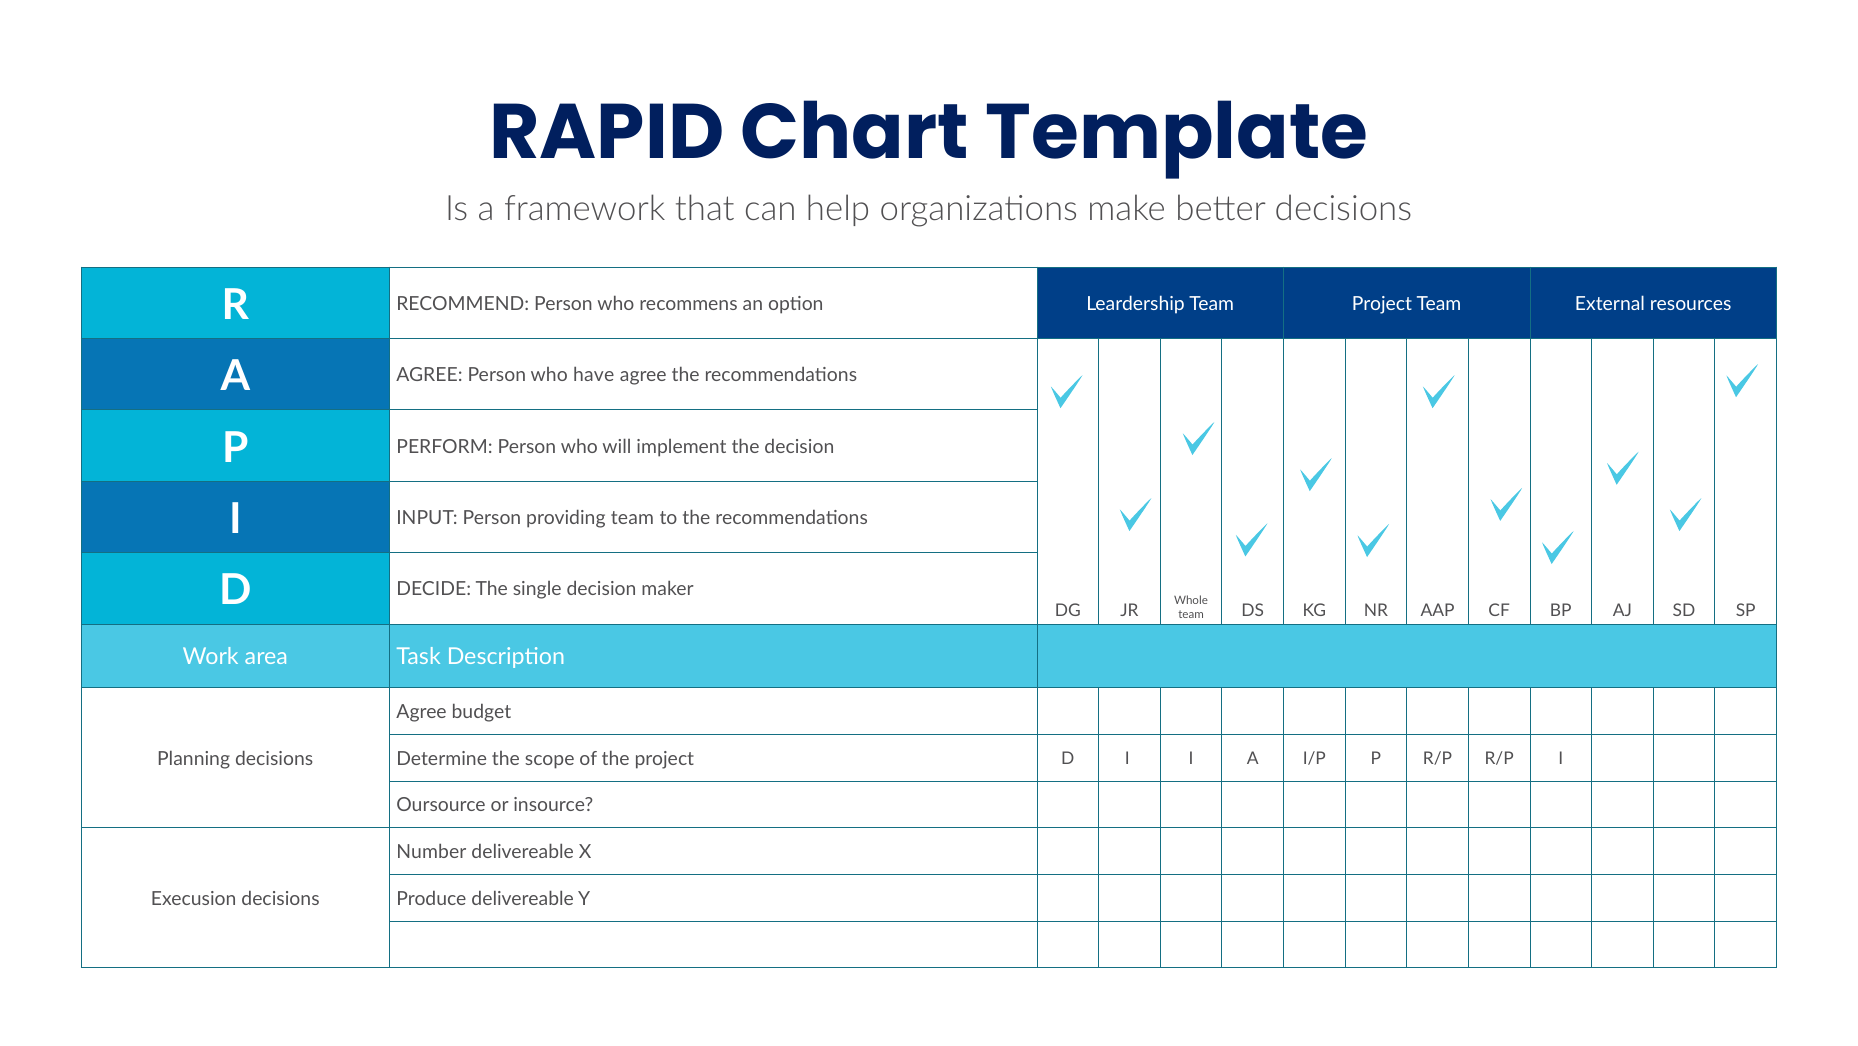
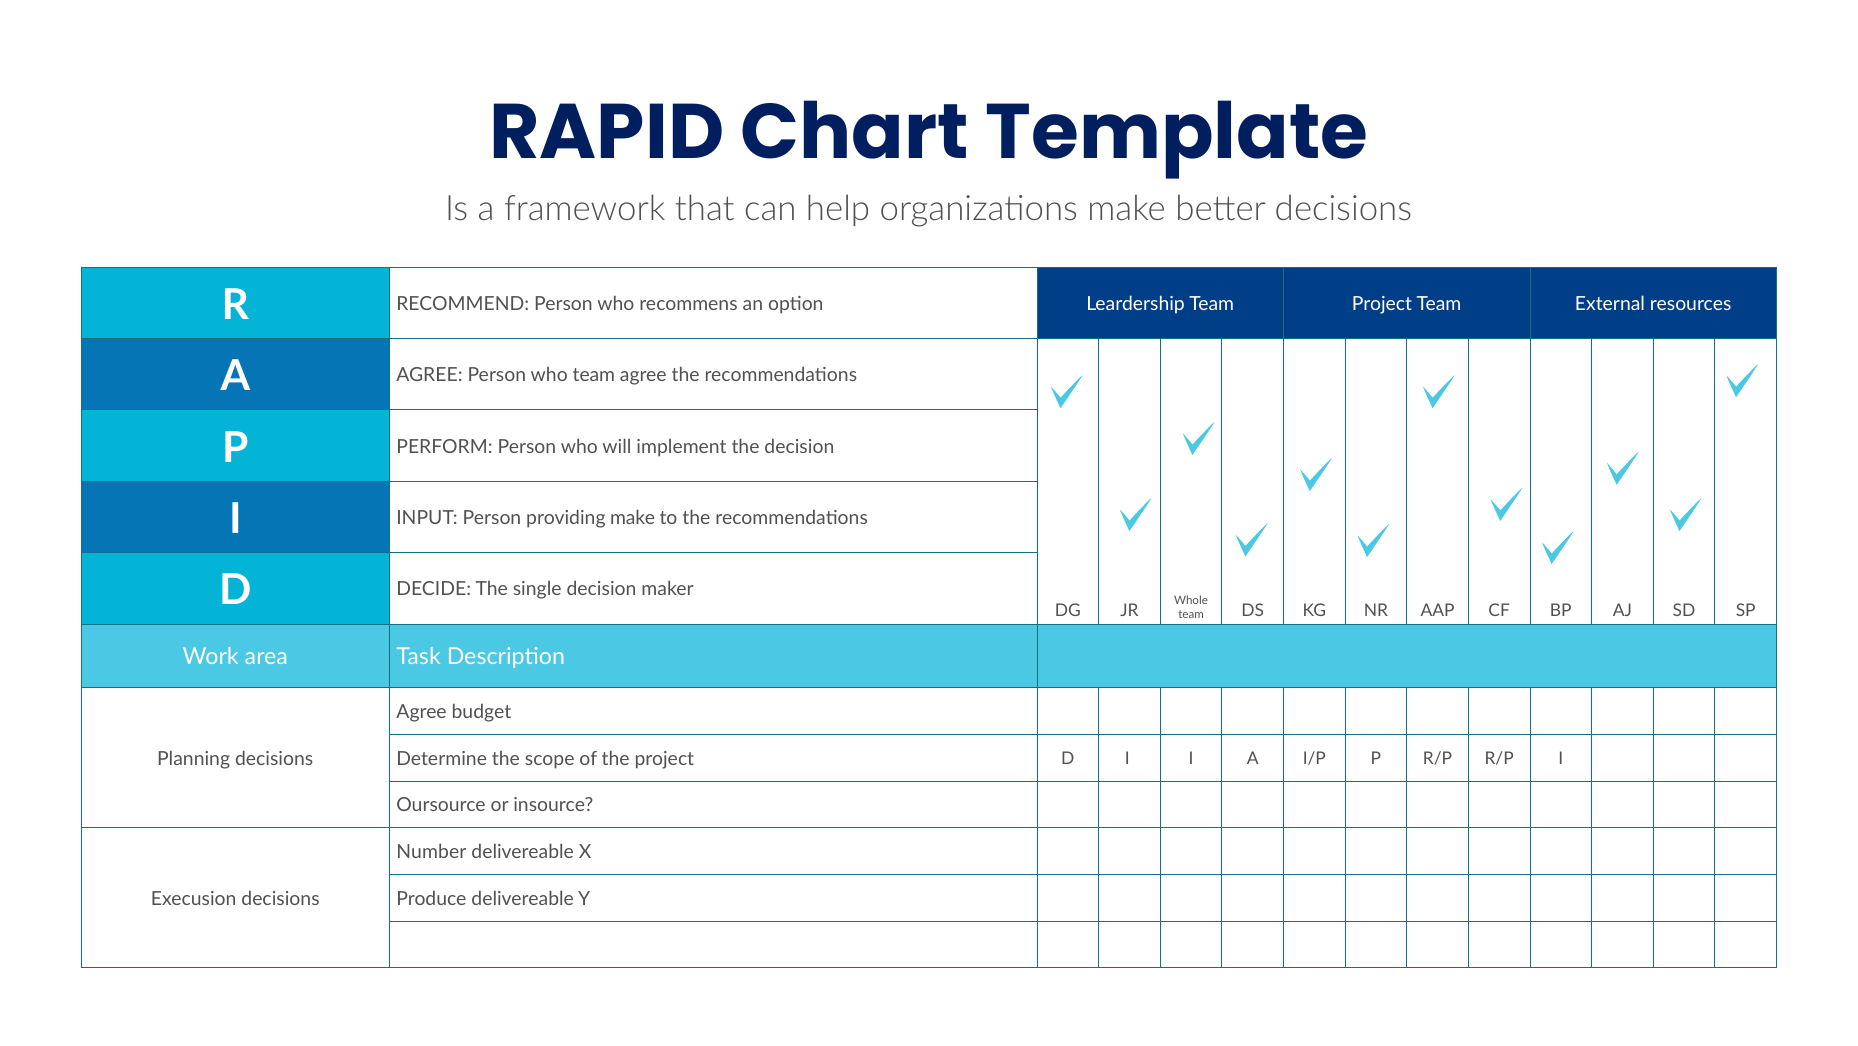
who have: have -> team
providing team: team -> make
